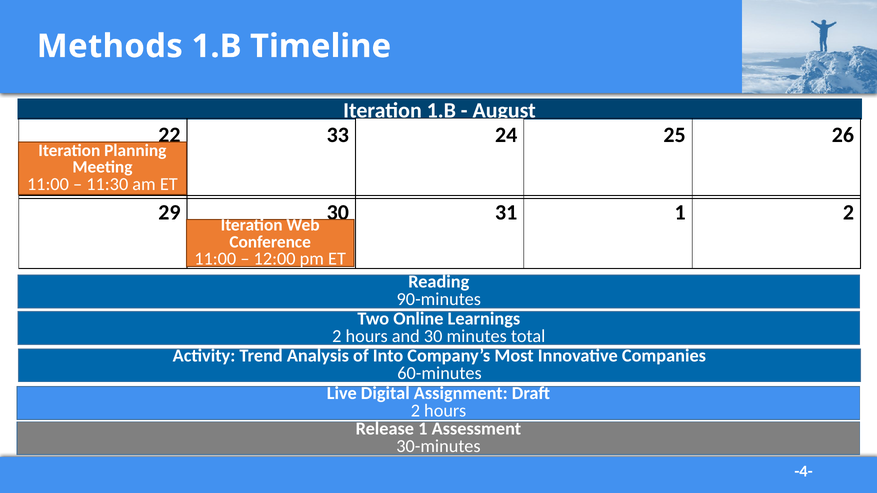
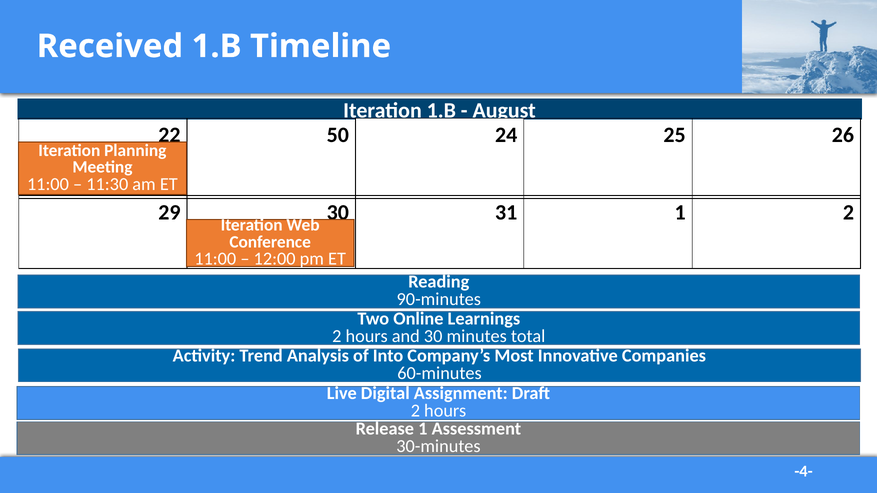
Methods: Methods -> Received
33: 33 -> 50
